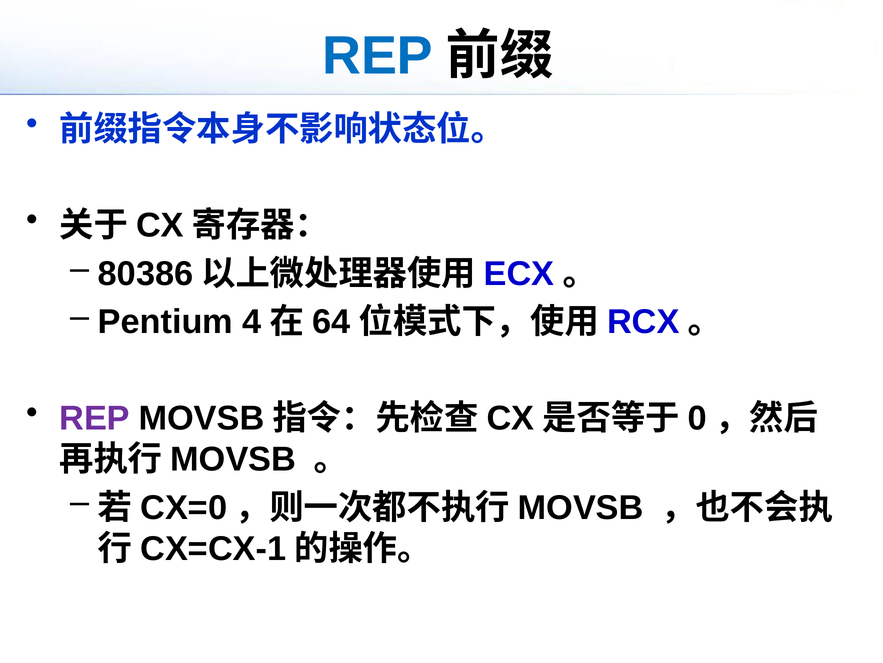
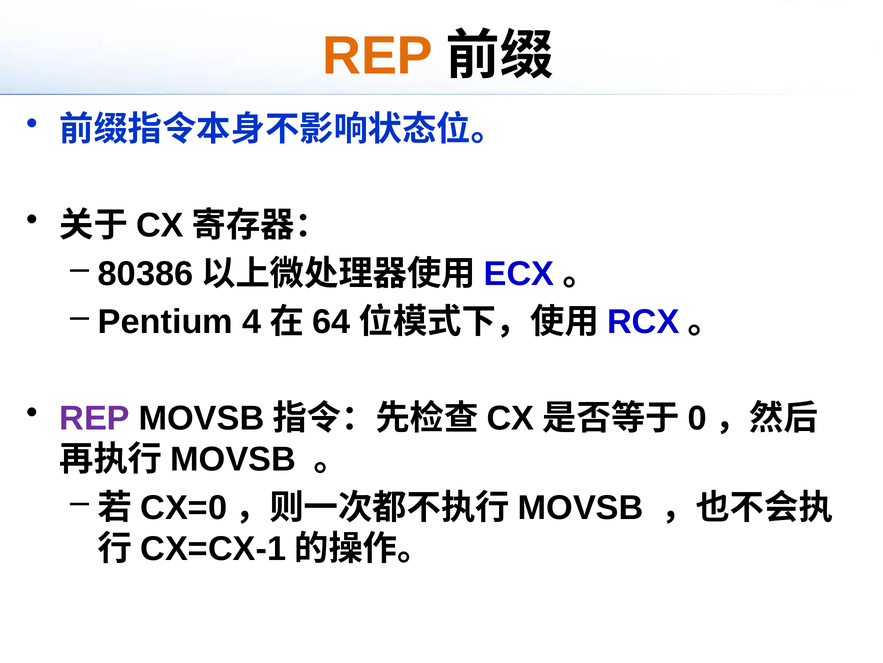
REP at (377, 56) colour: blue -> orange
